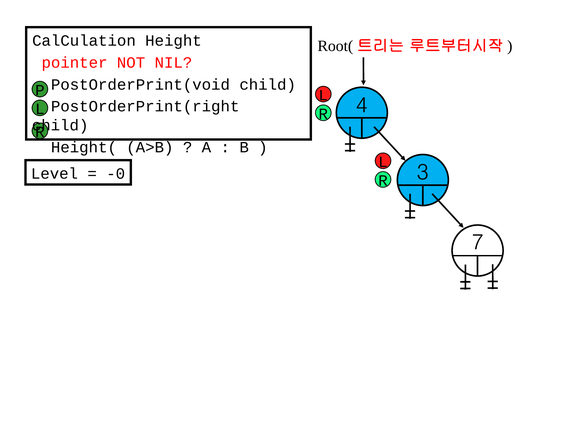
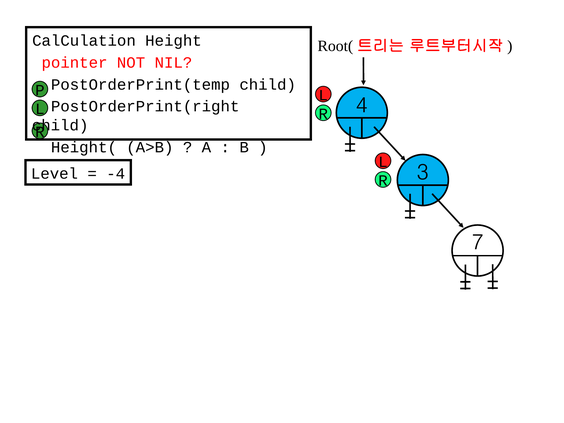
PostOrderPrint(void: PostOrderPrint(void -> PostOrderPrint(temp
-0: -0 -> -4
